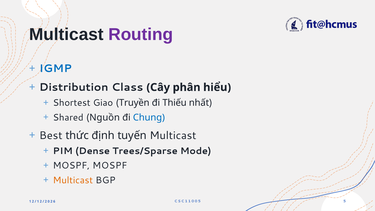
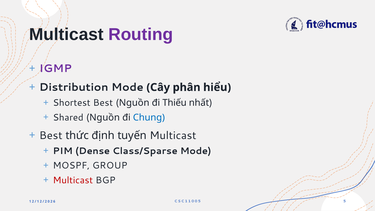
IGMP colour: blue -> purple
Distribution Class: Class -> Mode
Shortest Giao: Giao -> Best
Truyền at (134, 103): Truyền -> Nguồn
Trees/Sparse: Trees/Sparse -> Class/Sparse
MOSPF MOSPF: MOSPF -> GROUP
Multicast at (73, 180) colour: orange -> red
